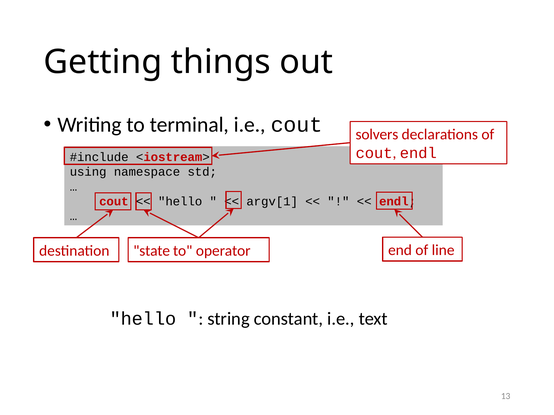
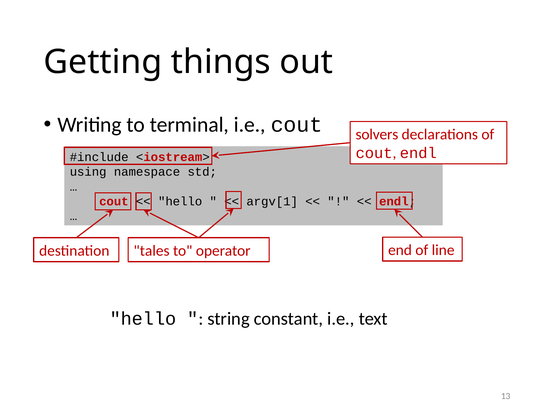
state: state -> tales
